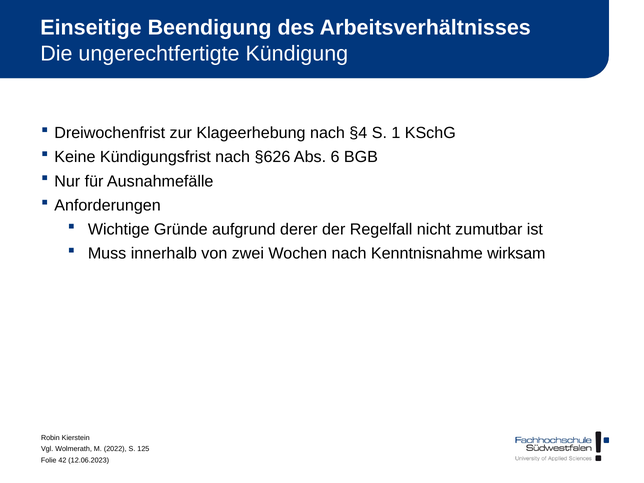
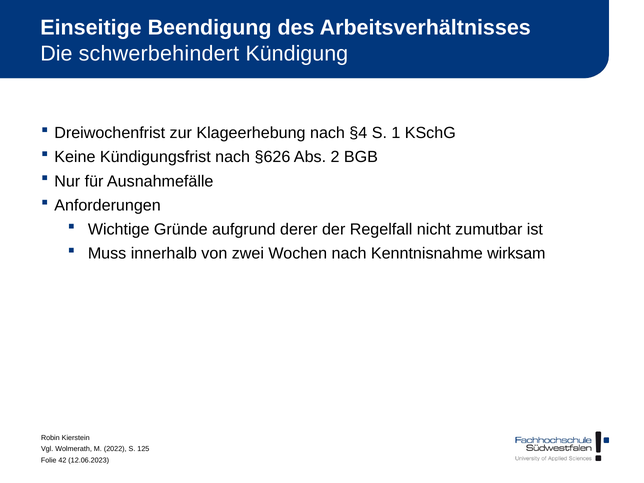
ungerechtfertigte: ungerechtfertigte -> schwerbehindert
6: 6 -> 2
